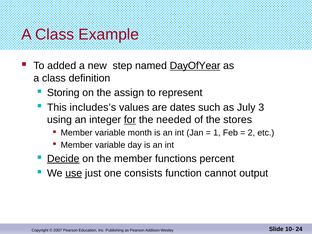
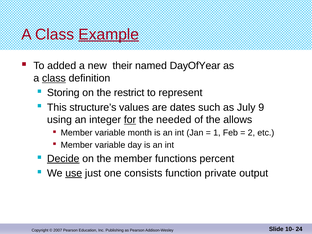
Example underline: none -> present
step: step -> their
DayOfYear underline: present -> none
class at (54, 78) underline: none -> present
assign: assign -> restrict
includes’s: includes’s -> structure’s
3: 3 -> 9
stores: stores -> allows
cannot: cannot -> private
